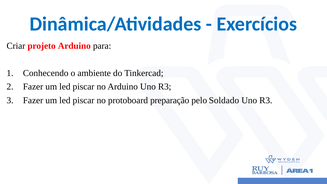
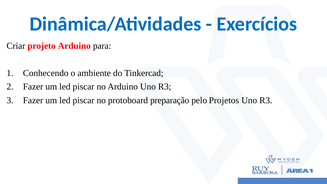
Soldado: Soldado -> Projetos
